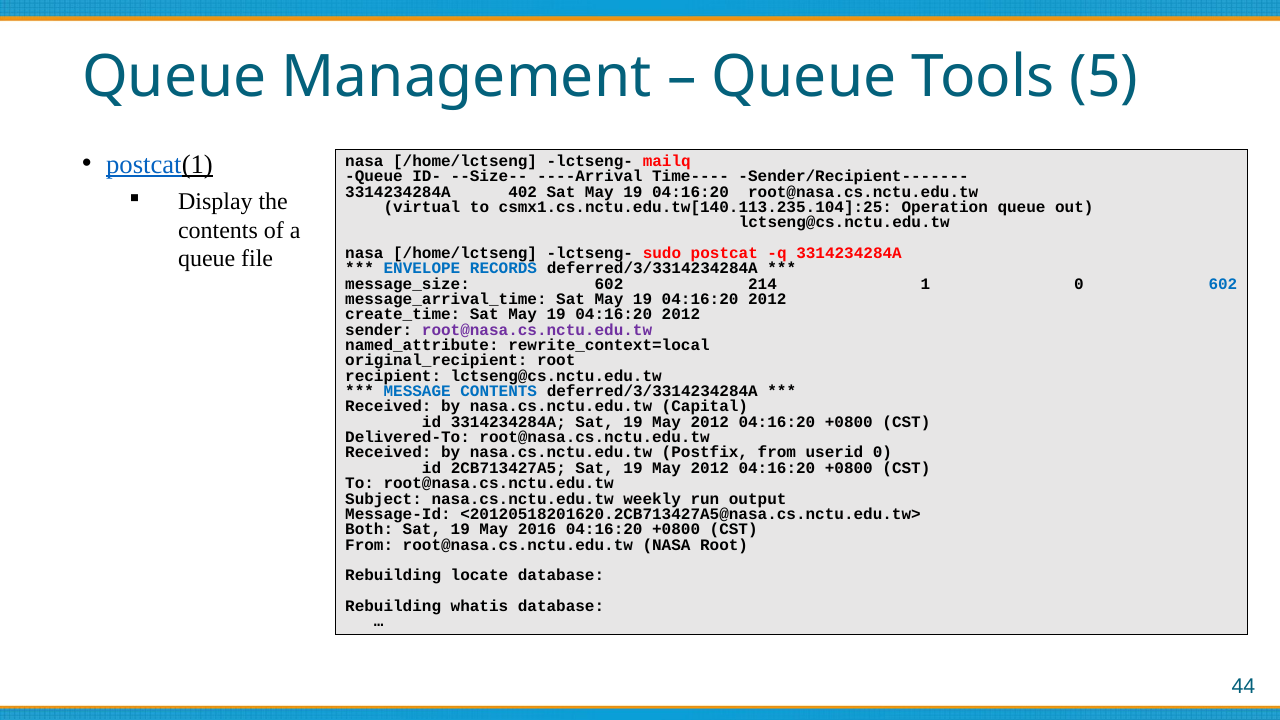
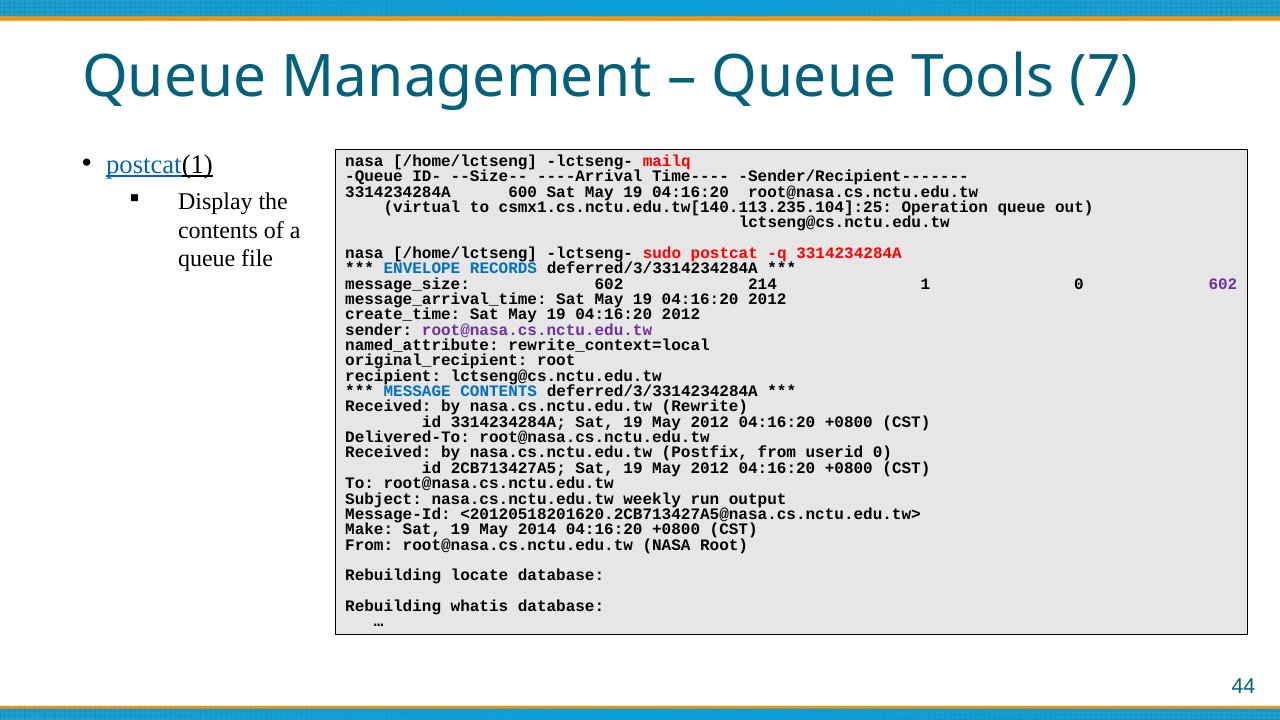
5: 5 -> 7
402: 402 -> 600
602 at (1223, 284) colour: blue -> purple
Capital: Capital -> Rewrite
Both: Both -> Make
2016: 2016 -> 2014
